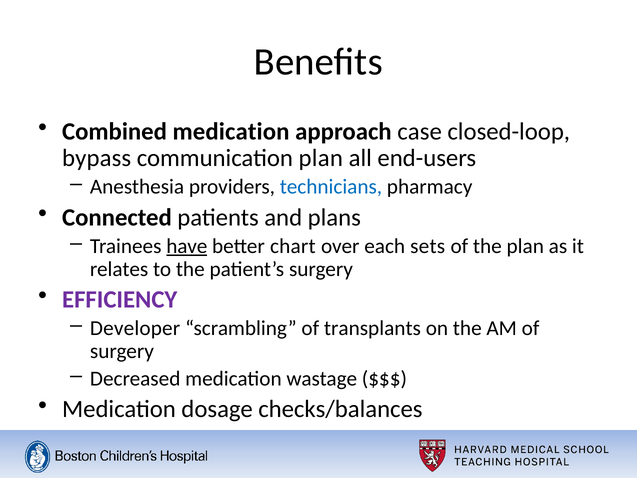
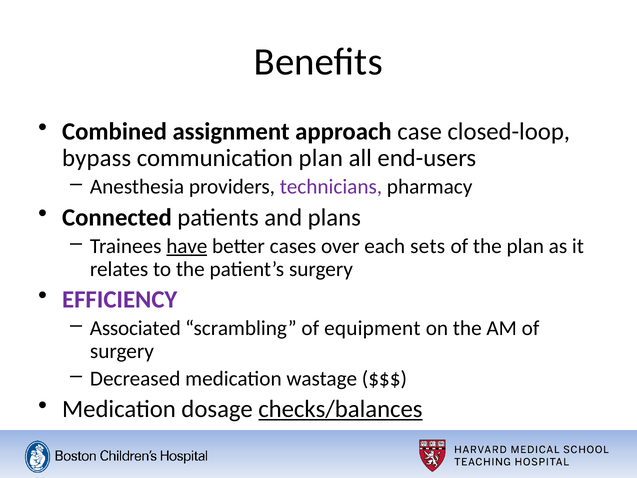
Combined medication: medication -> assignment
technicians colour: blue -> purple
chart: chart -> cases
Developer: Developer -> Associated
transplants: transplants -> equipment
checks/balances underline: none -> present
